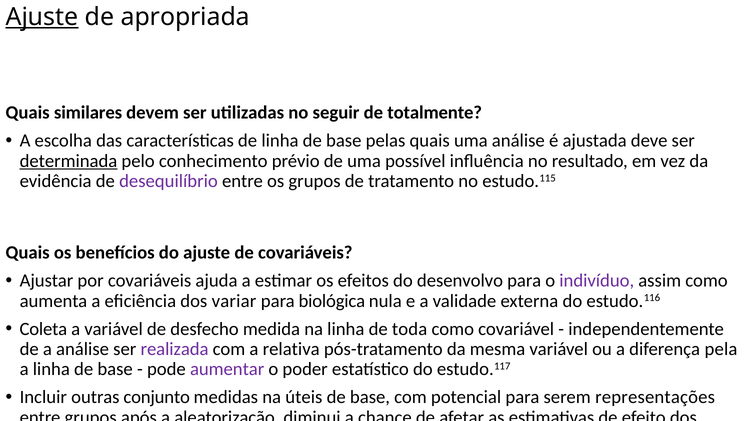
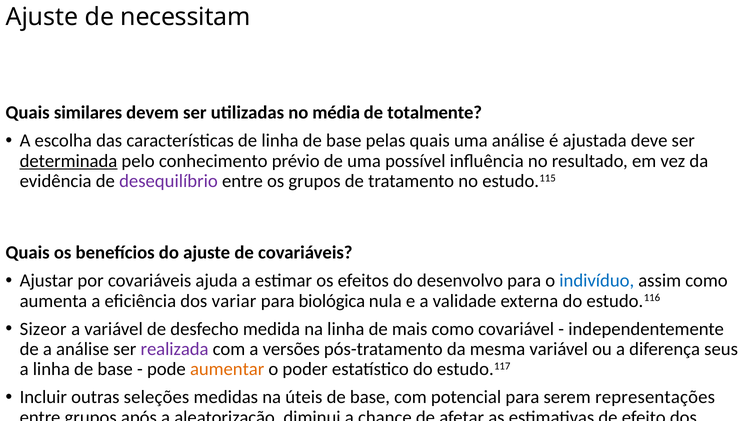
Ajuste at (42, 17) underline: present -> none
apropriada: apropriada -> necessitam
no seguir: seguir -> média
indivíduo colour: purple -> blue
Coleta: Coleta -> Sizeor
toda: toda -> mais
relativa: relativa -> versões
diferença pela: pela -> seus
aumentar colour: purple -> orange
conjunto: conjunto -> seleções
